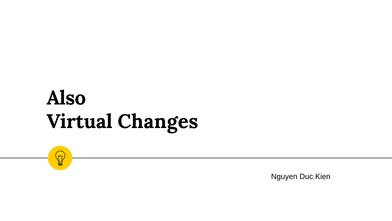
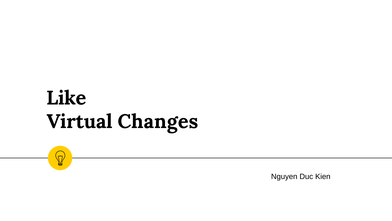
Also: Also -> Like
